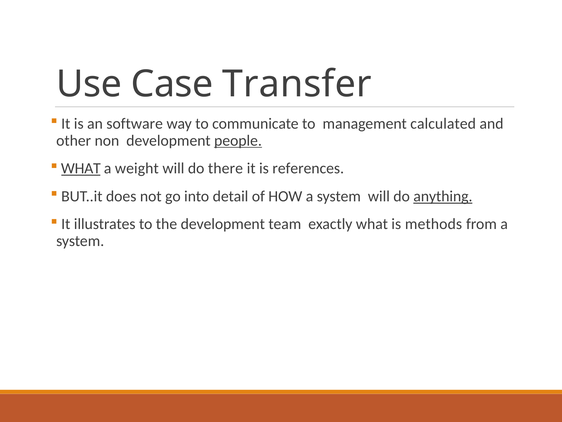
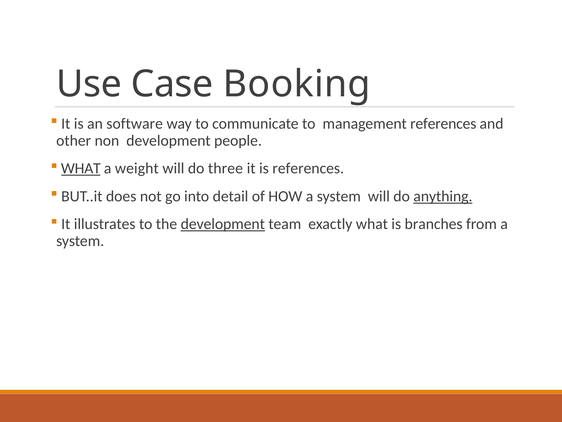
Transfer: Transfer -> Booking
management calculated: calculated -> references
people underline: present -> none
there: there -> three
development at (223, 224) underline: none -> present
methods: methods -> branches
